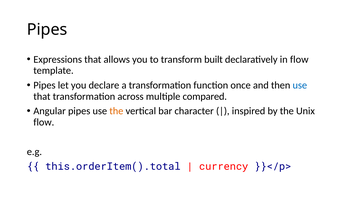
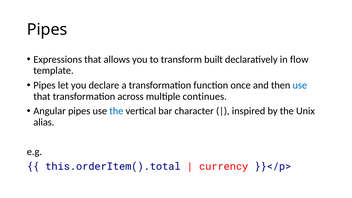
compared: compared -> continues
the at (116, 111) colour: orange -> blue
flow at (44, 122): flow -> alias
